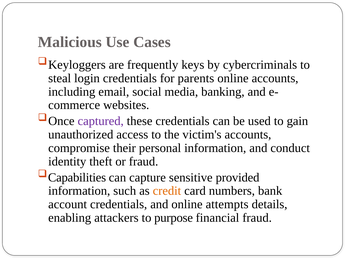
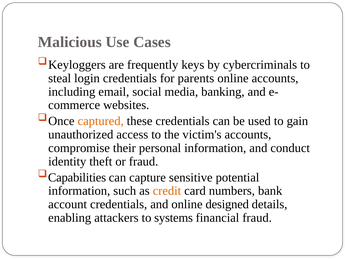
captured colour: purple -> orange
provided: provided -> potential
attempts: attempts -> designed
purpose: purpose -> systems
